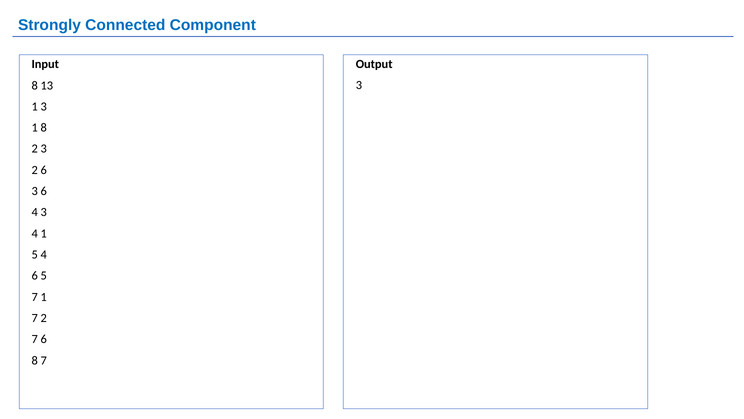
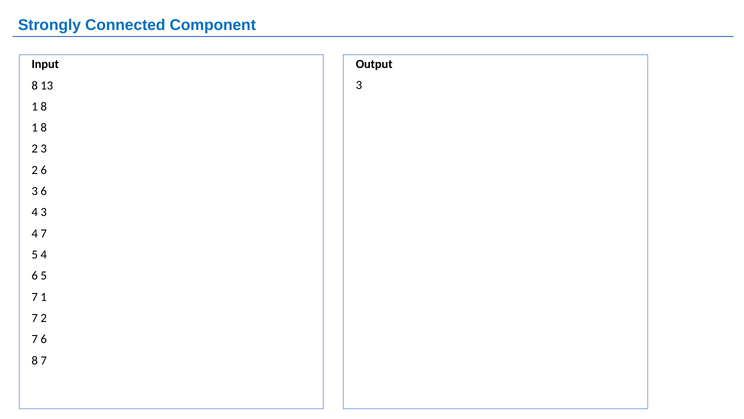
3 at (44, 106): 3 -> 8
4 1: 1 -> 7
